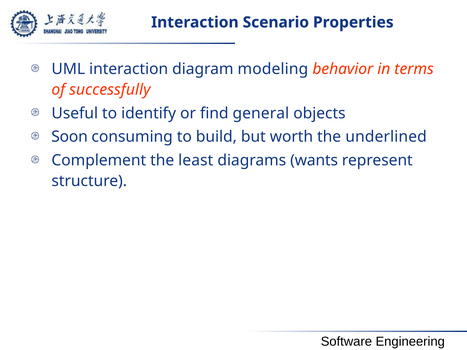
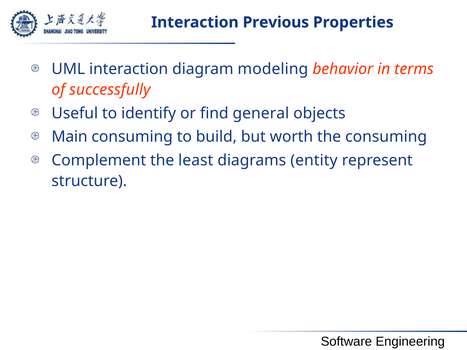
Scenario: Scenario -> Previous
Soon: Soon -> Main
the underlined: underlined -> consuming
wants: wants -> entity
